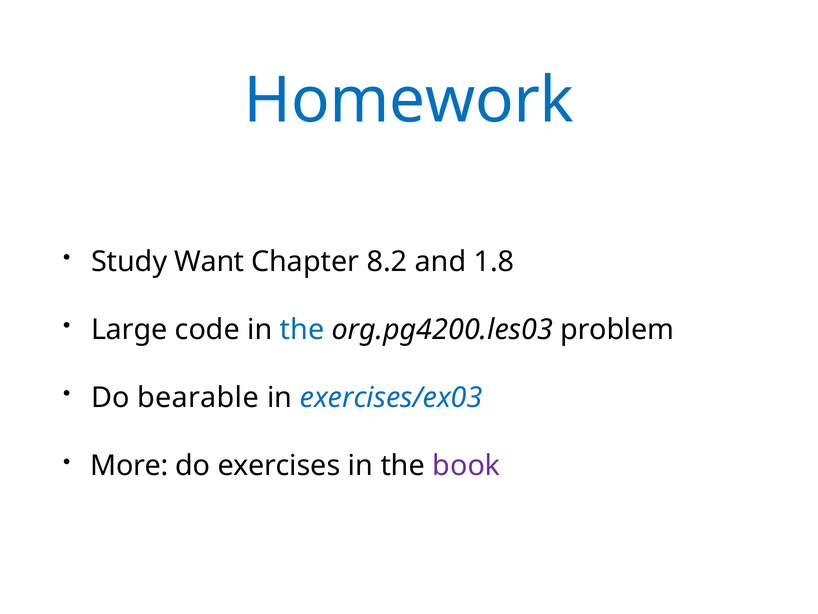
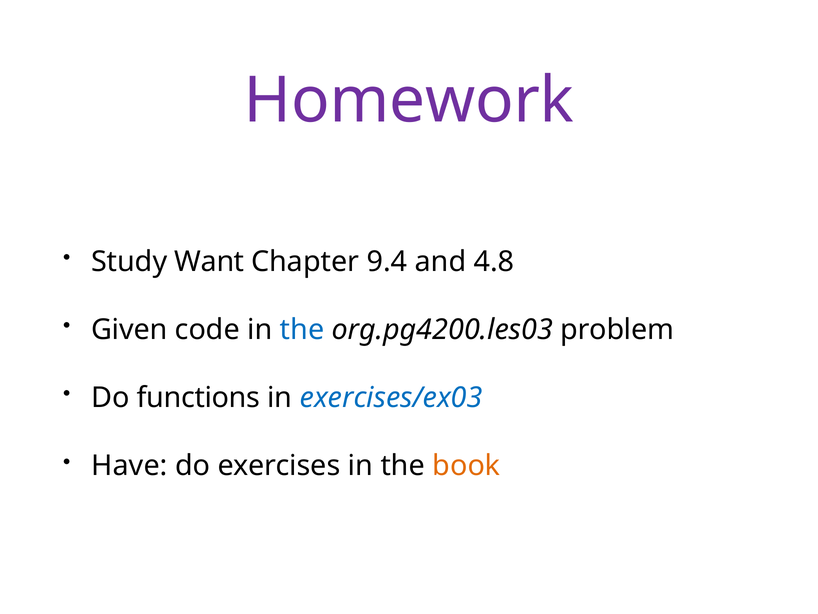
Homework colour: blue -> purple
8.2: 8.2 -> 9.4
1.8: 1.8 -> 4.8
Large: Large -> Given
bearable: bearable -> functions
More: More -> Have
book colour: purple -> orange
